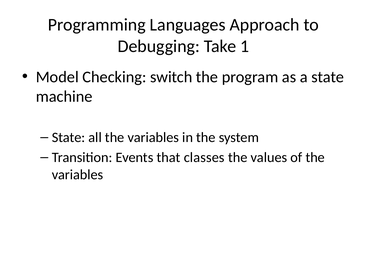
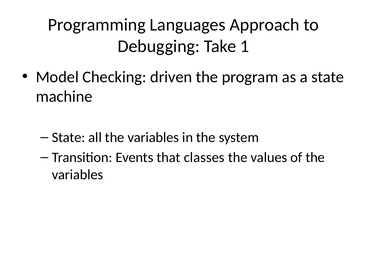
switch: switch -> driven
